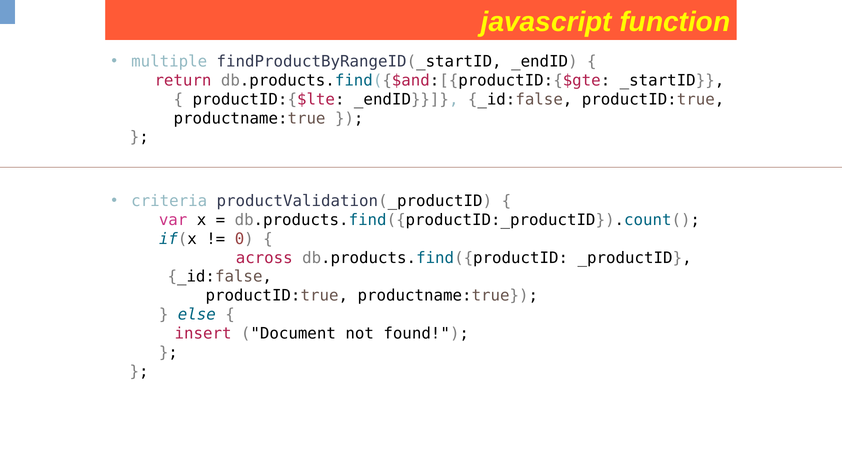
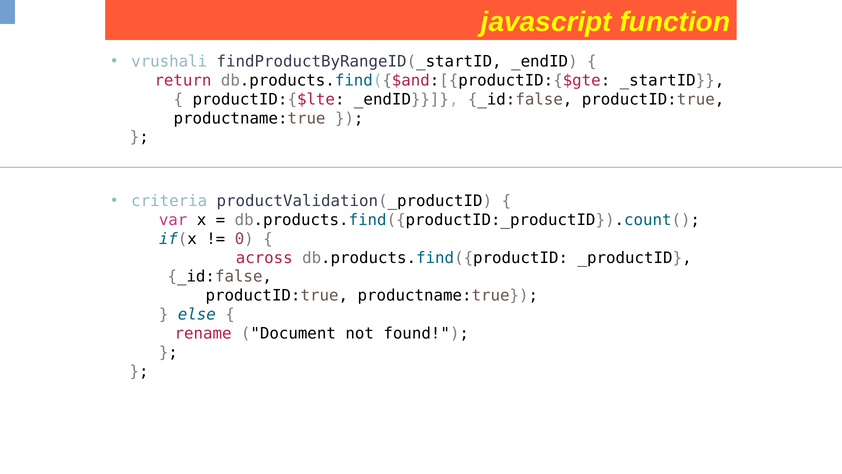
multiple: multiple -> vrushali
insert: insert -> rename
